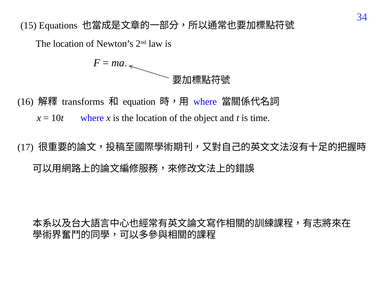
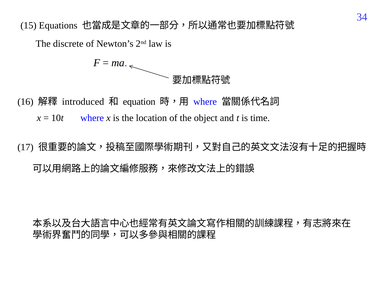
location at (68, 44): location -> discrete
transforms: transforms -> introduced
